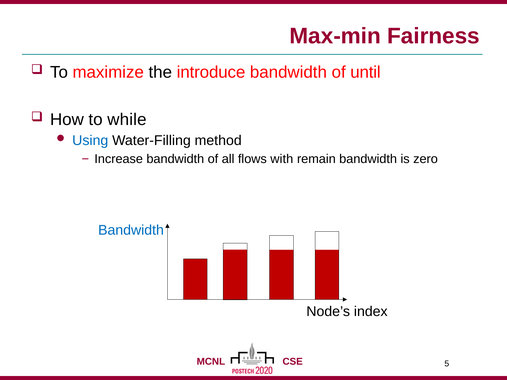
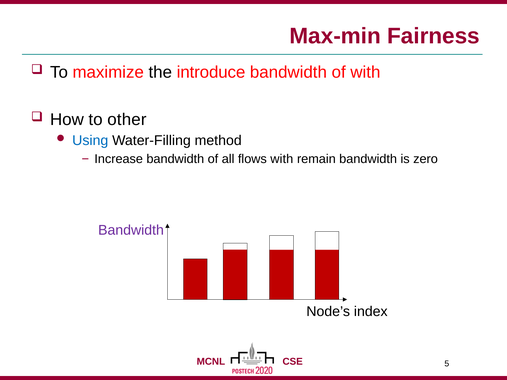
of until: until -> with
while: while -> other
Bandwidth at (131, 230) colour: blue -> purple
